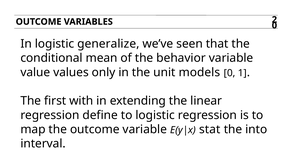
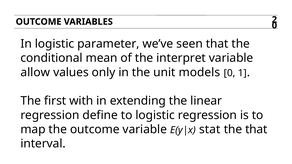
generalize: generalize -> parameter
behavior: behavior -> interpret
value: value -> allow
the into: into -> that
